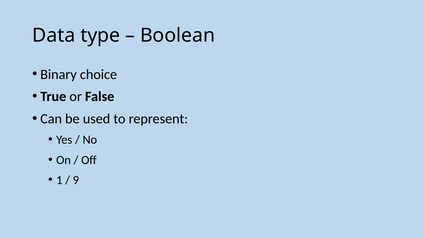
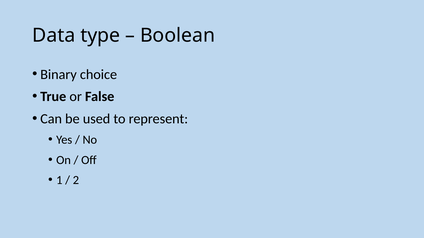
9: 9 -> 2
